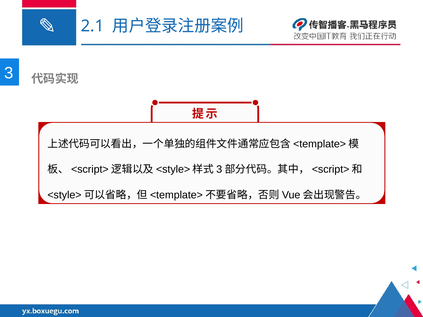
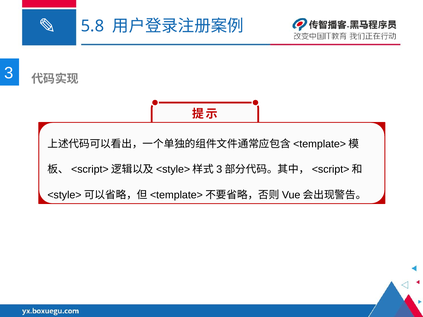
2.1: 2.1 -> 5.8
